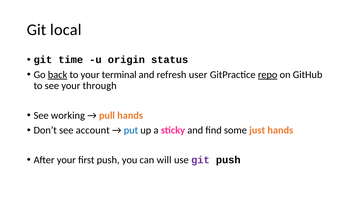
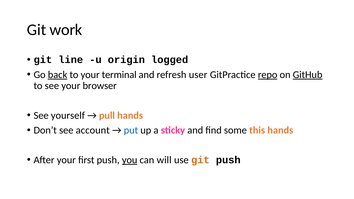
local: local -> work
time: time -> line
status: status -> logged
GitHub underline: none -> present
through: through -> browser
working: working -> yourself
just: just -> this
you underline: none -> present
git at (200, 160) colour: purple -> orange
